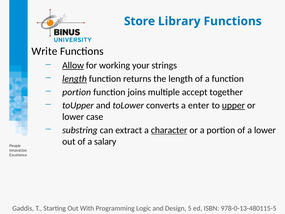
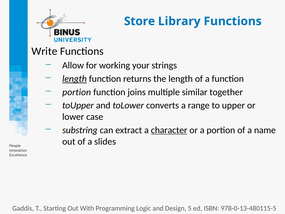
Allow underline: present -> none
accept: accept -> similar
enter: enter -> range
upper underline: present -> none
a lower: lower -> name
salary: salary -> slides
